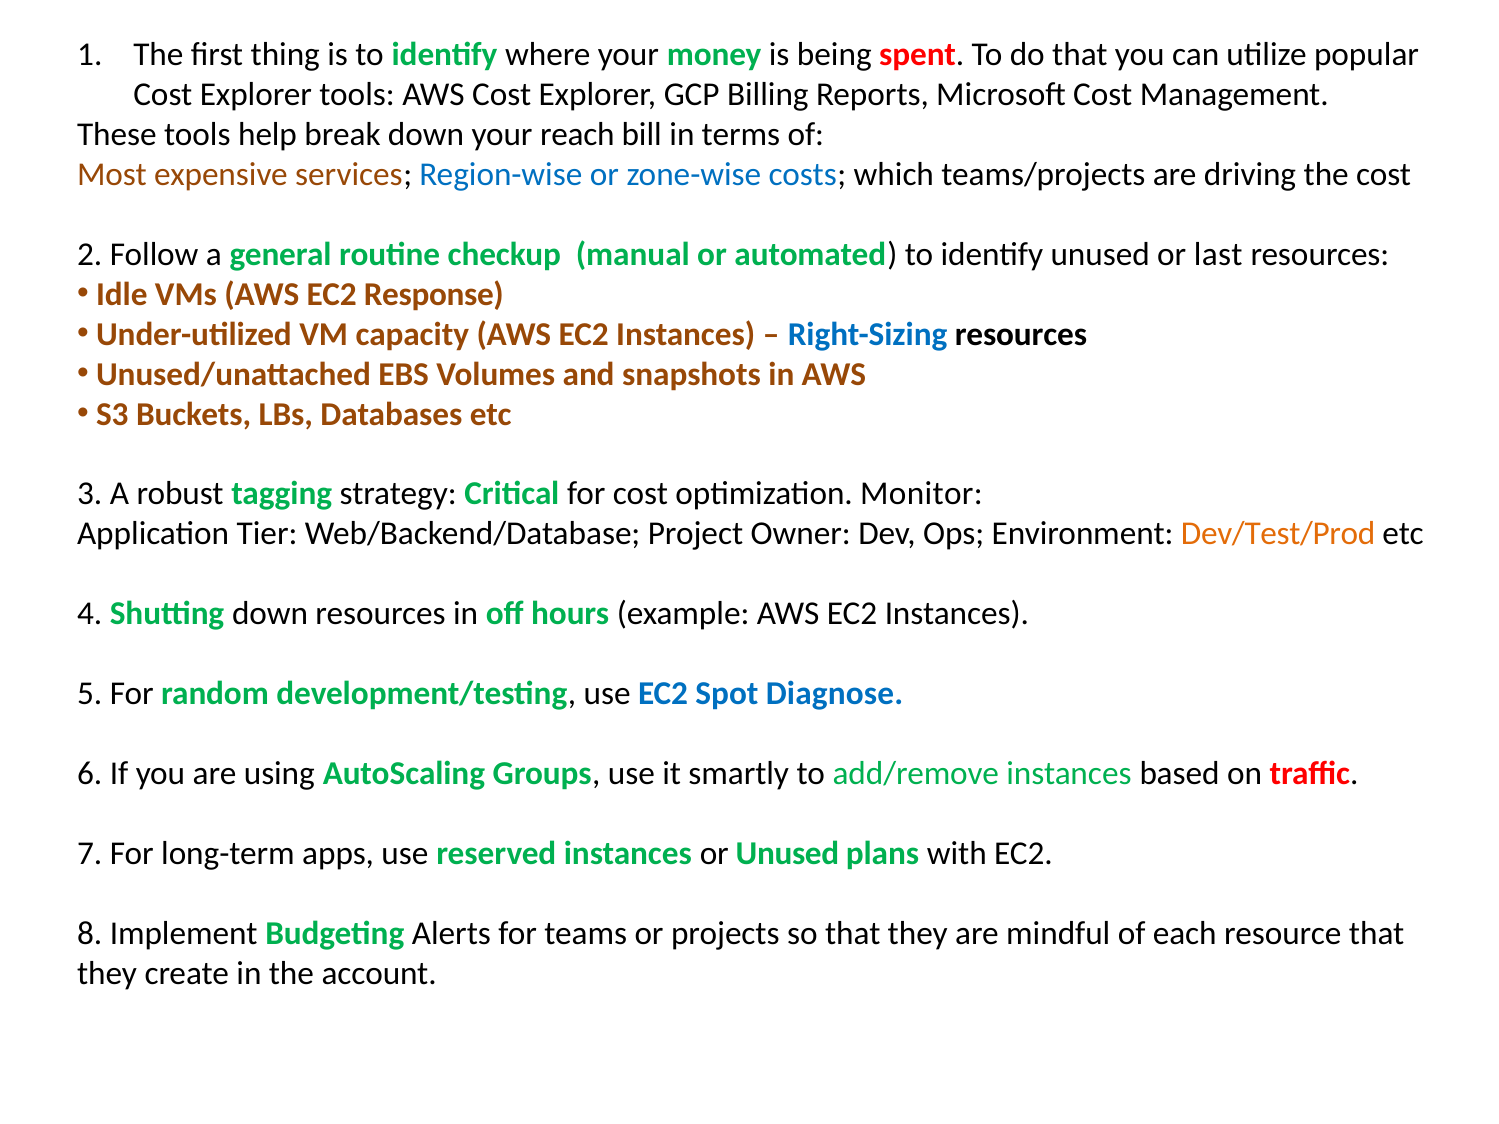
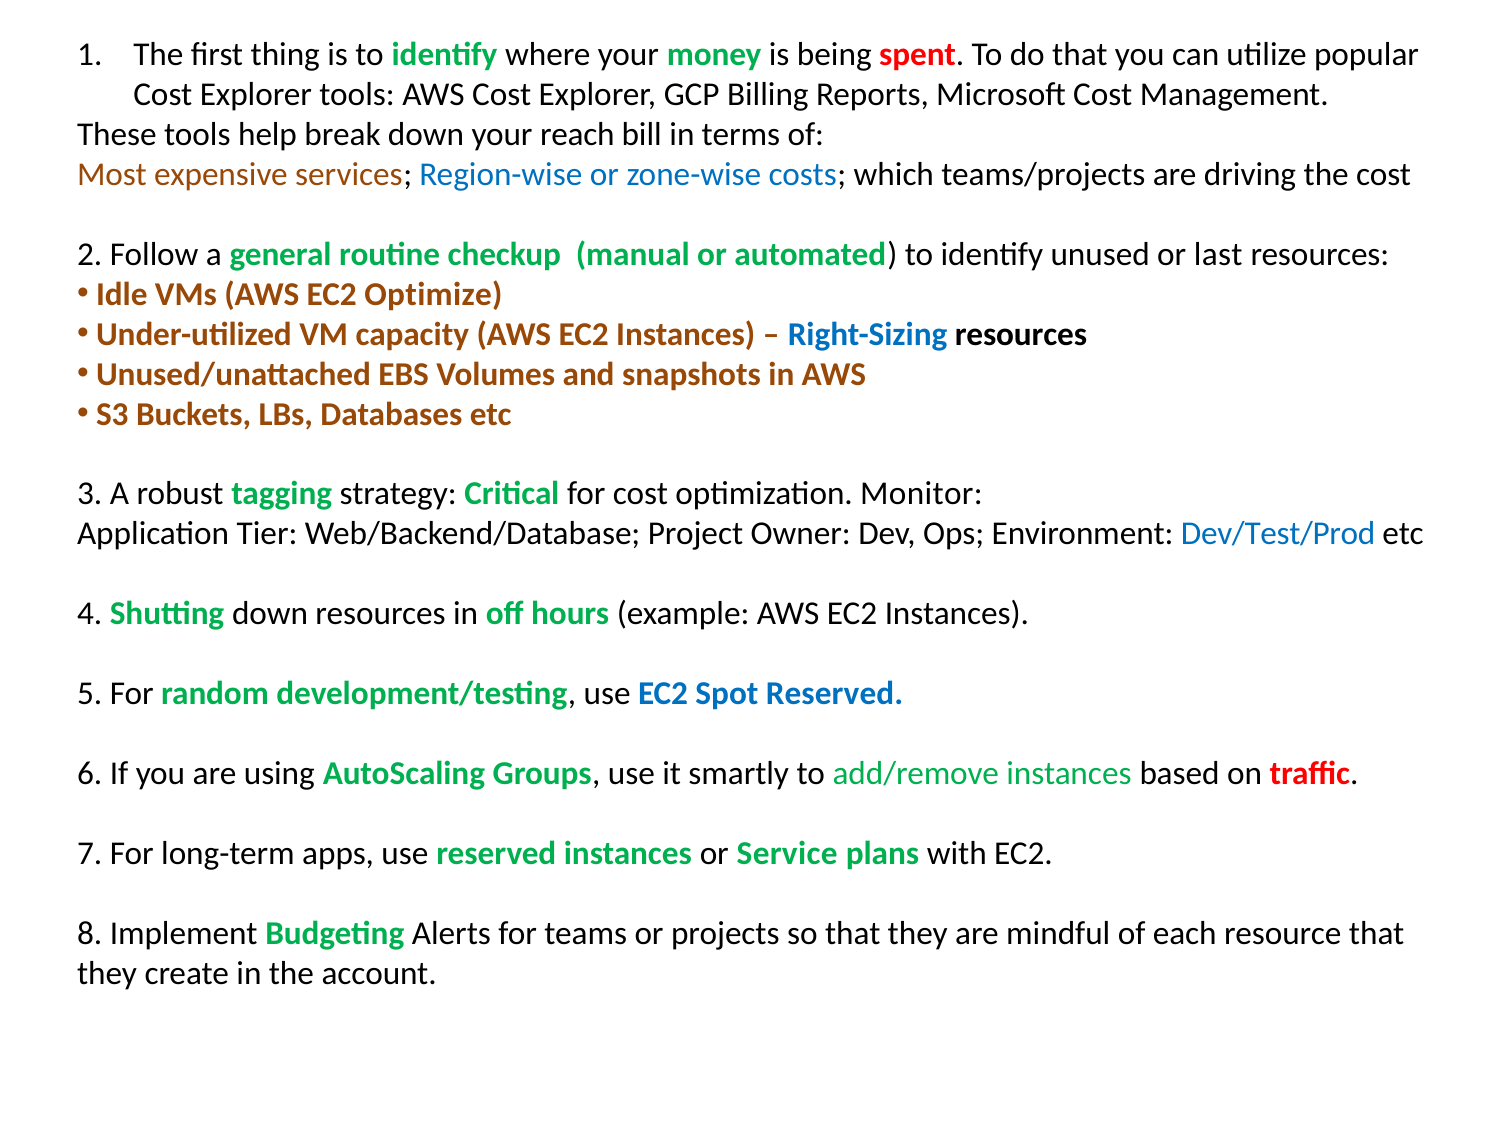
Response: Response -> Optimize
Dev/Test/Prod colour: orange -> blue
Spot Diagnose: Diagnose -> Reserved
or Unused: Unused -> Service
